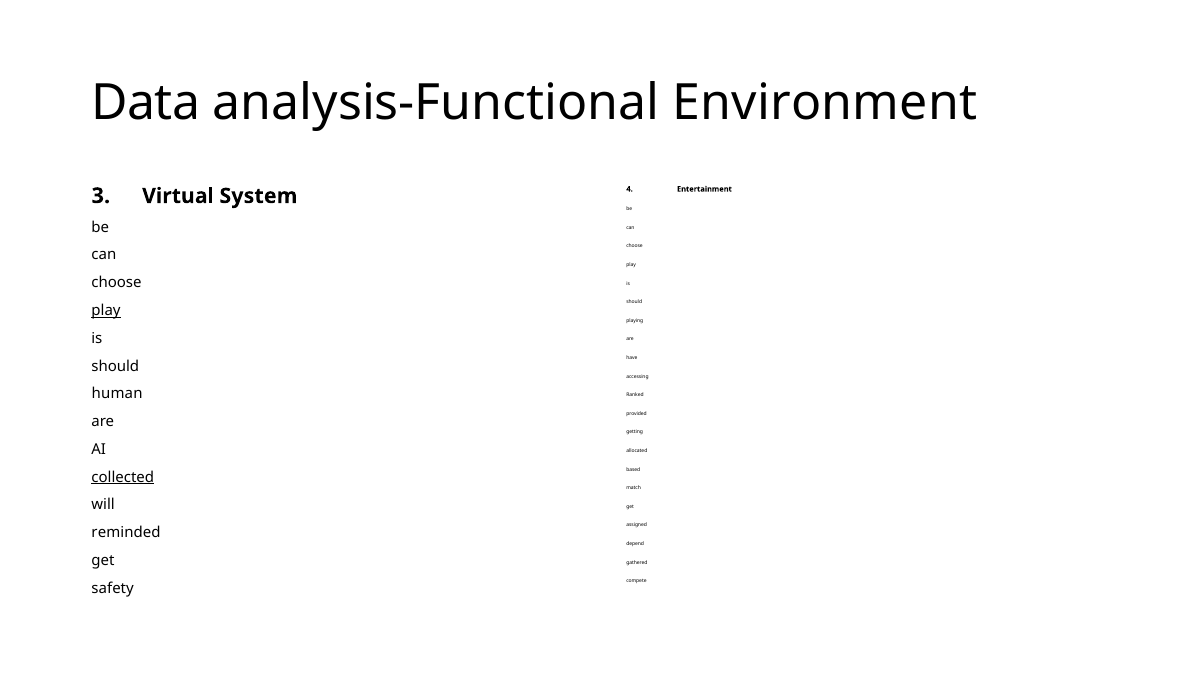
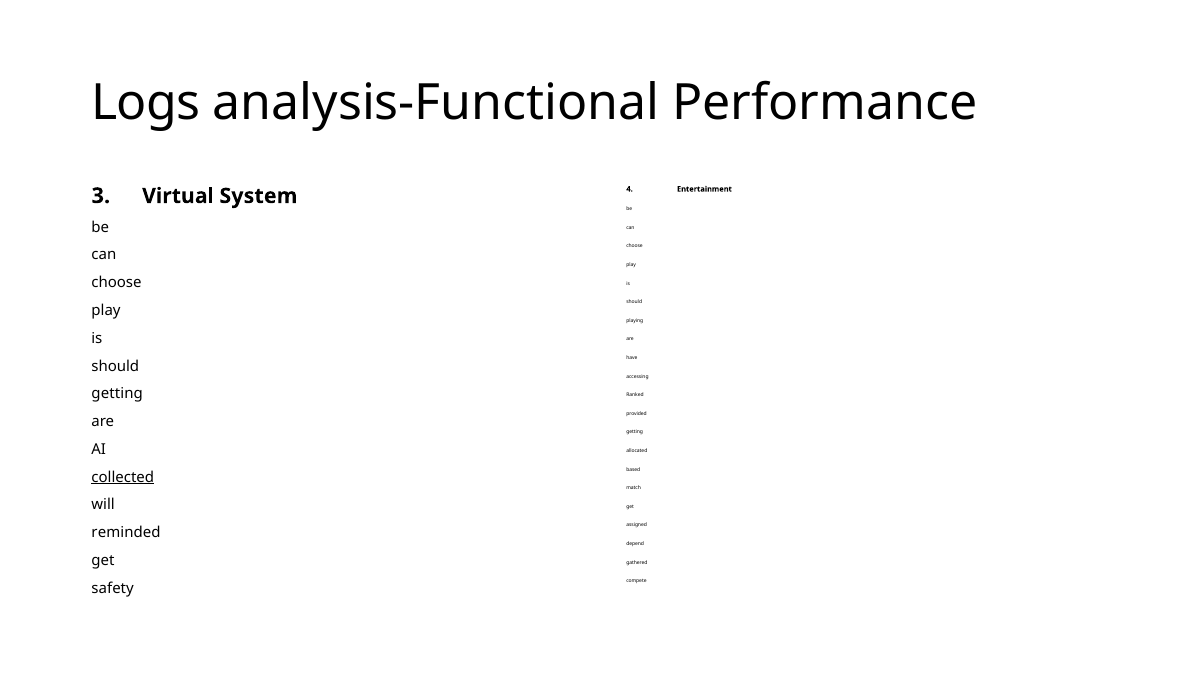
Data: Data -> Logs
Environment: Environment -> Performance
play at (106, 311) underline: present -> none
human at (117, 394): human -> getting
